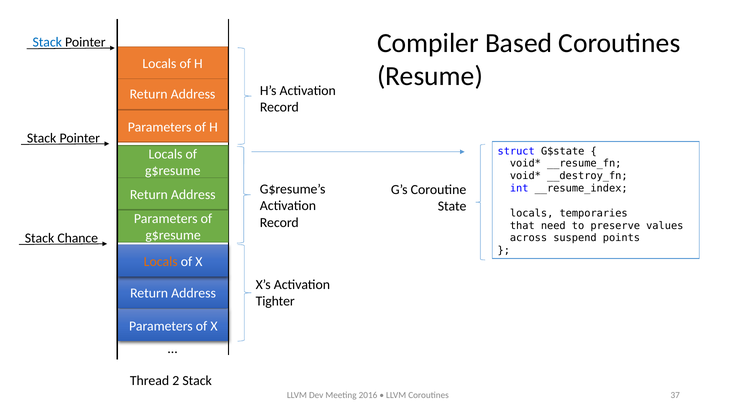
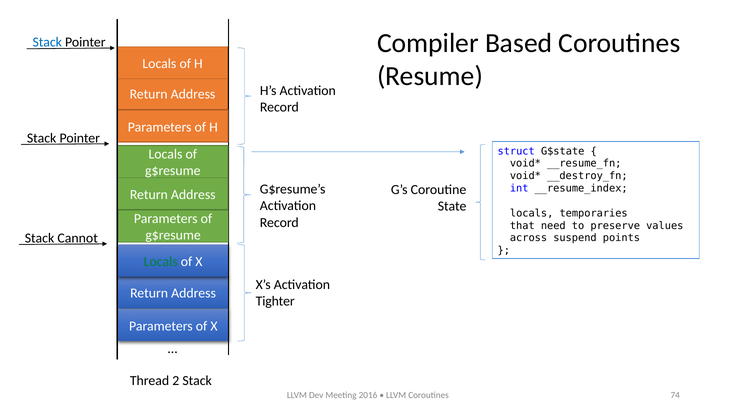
Chance: Chance -> Cannot
Locals at (161, 262) colour: orange -> green
37: 37 -> 74
